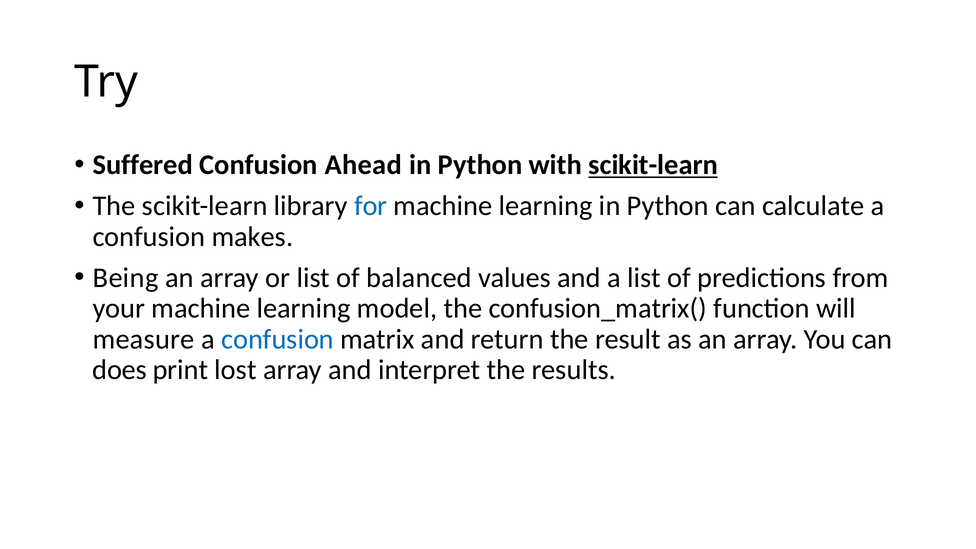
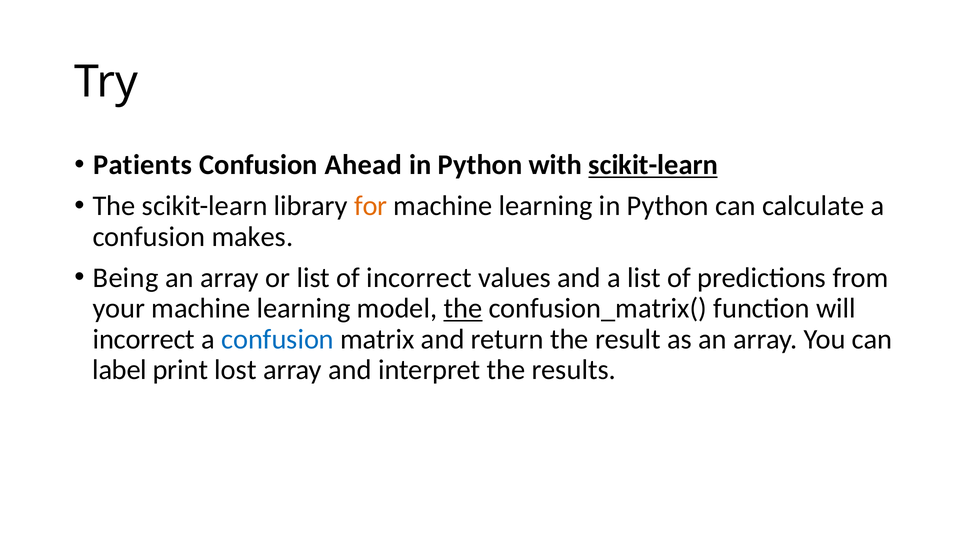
Suffered: Suffered -> Patients
for colour: blue -> orange
of balanced: balanced -> incorrect
the at (463, 308) underline: none -> present
measure at (144, 339): measure -> incorrect
does: does -> label
